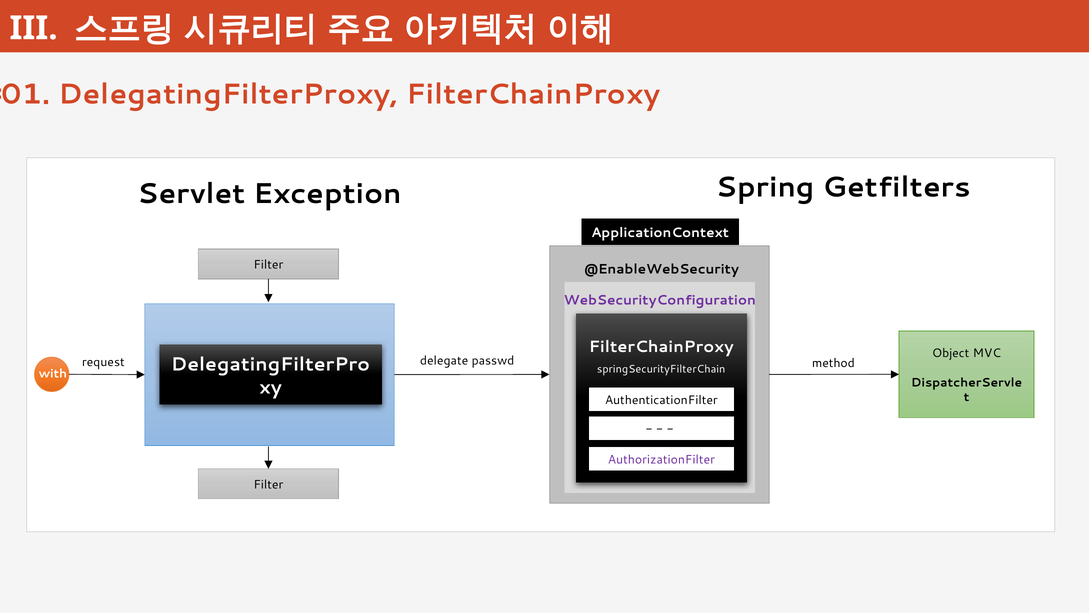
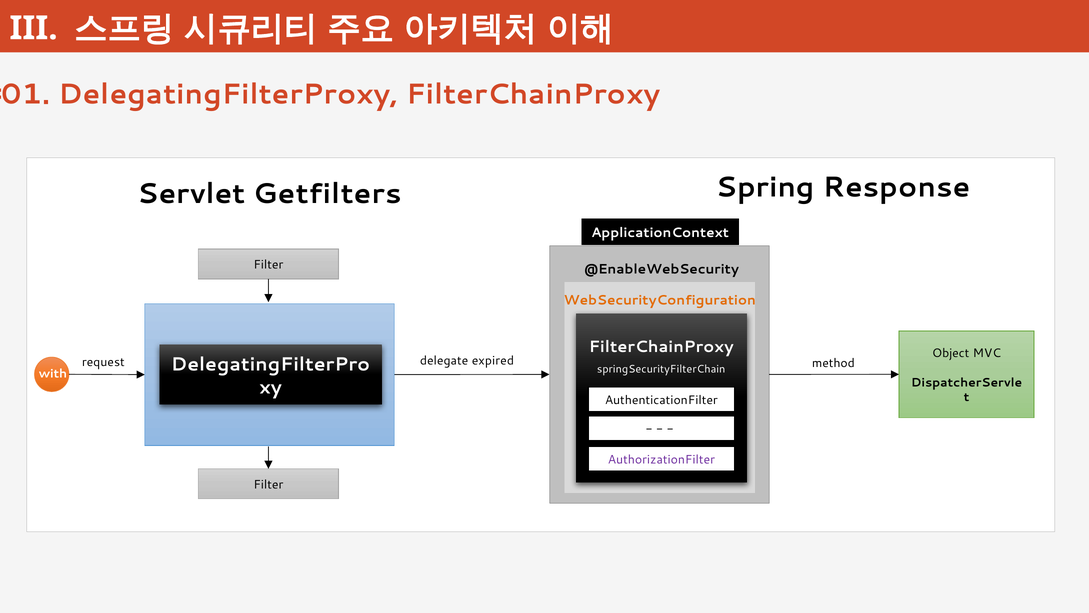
Exception: Exception -> Getfilters
Getfilters: Getfilters -> Response
WebSecurityConfiguration colour: purple -> orange
passwd: passwd -> expired
